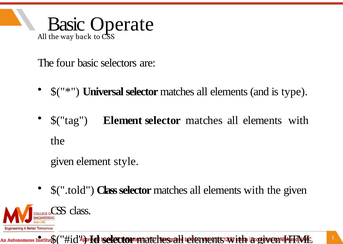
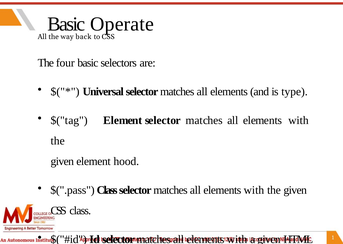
style: style -> hood
$(".told: $(".told -> $(".pass
